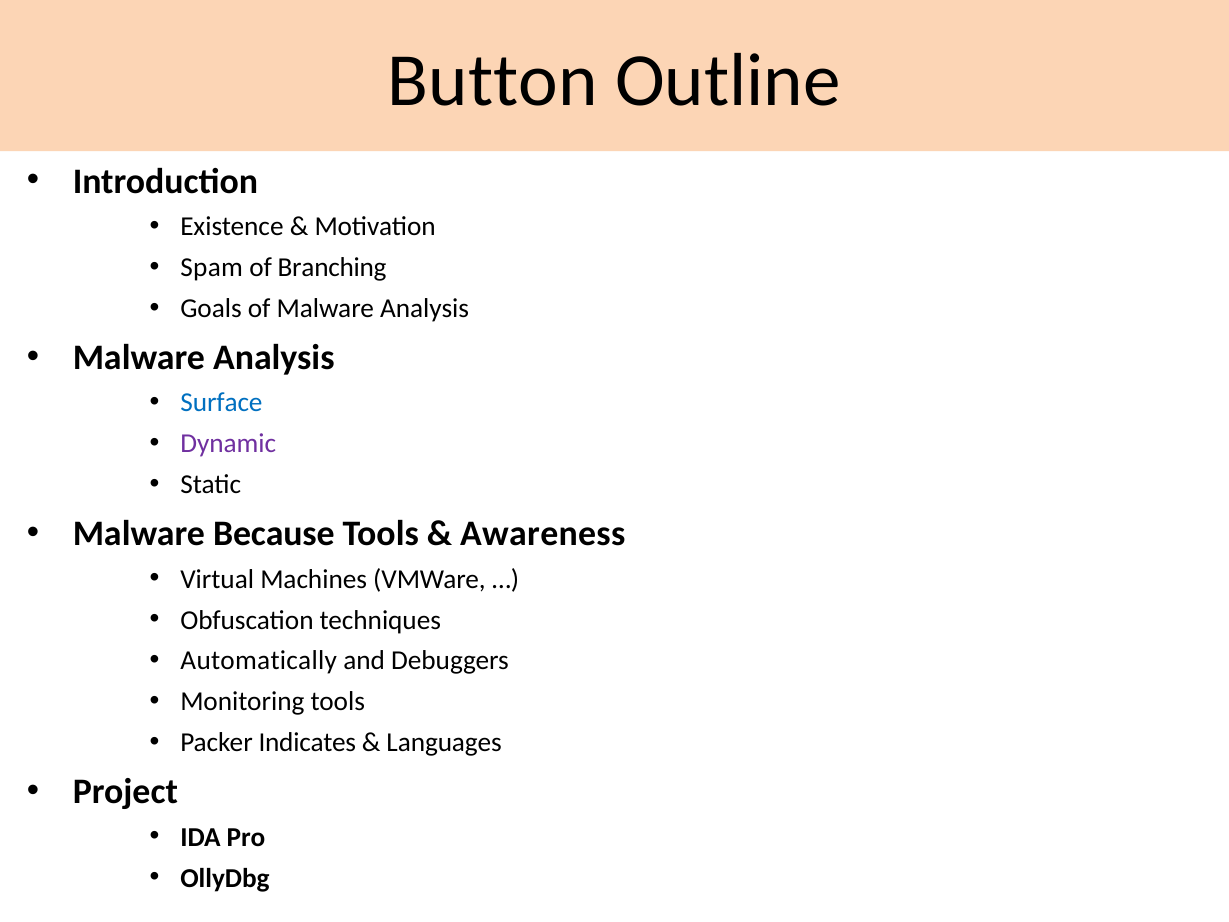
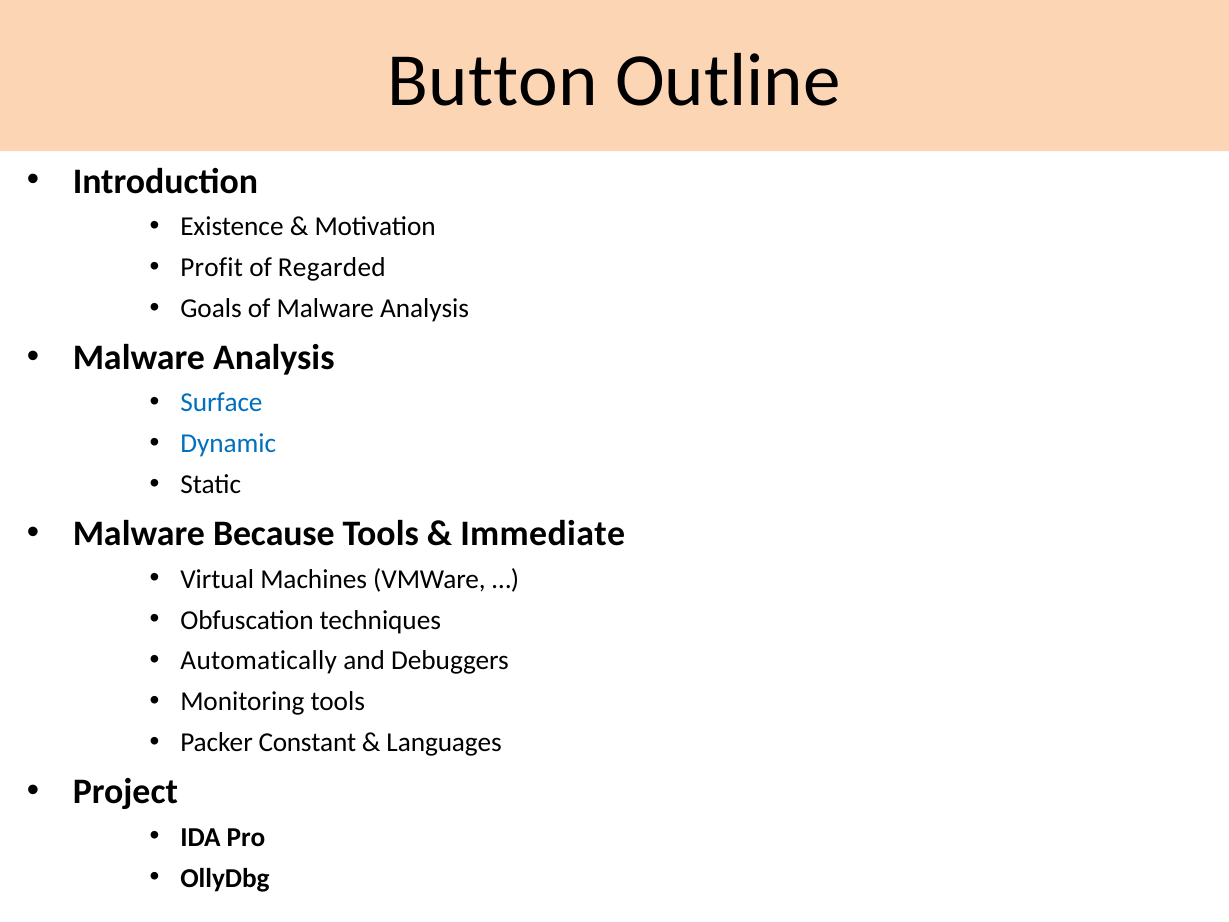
Spam: Spam -> Profit
Branching: Branching -> Regarded
Dynamic colour: purple -> blue
Awareness: Awareness -> Immediate
Indicates: Indicates -> Constant
